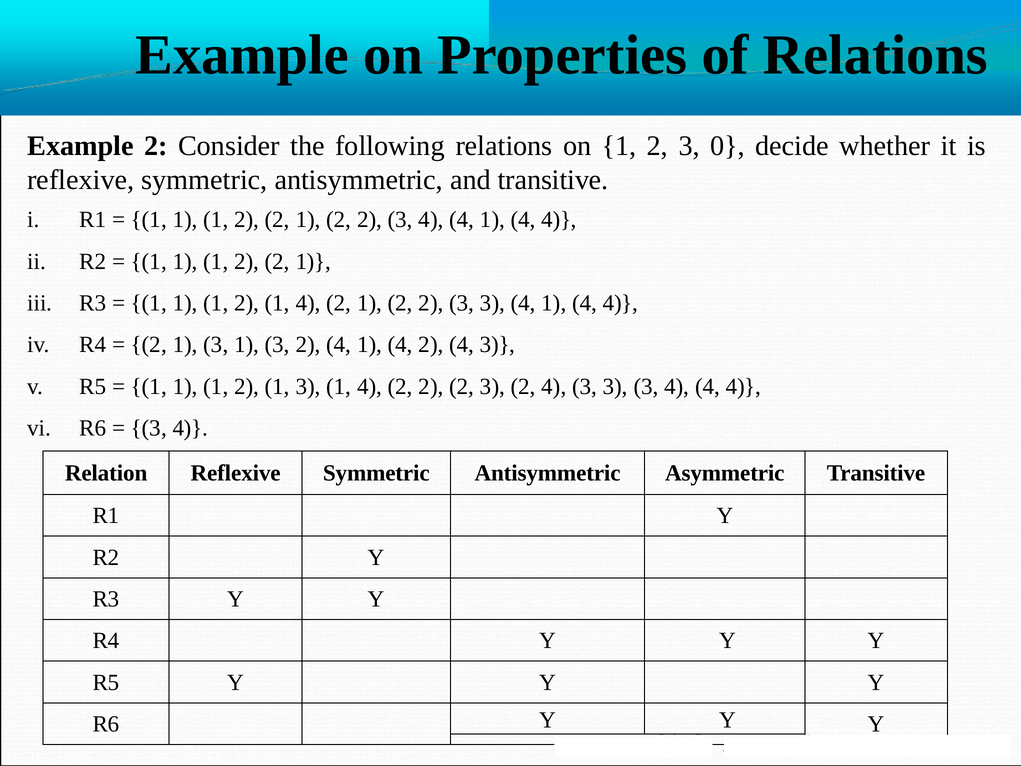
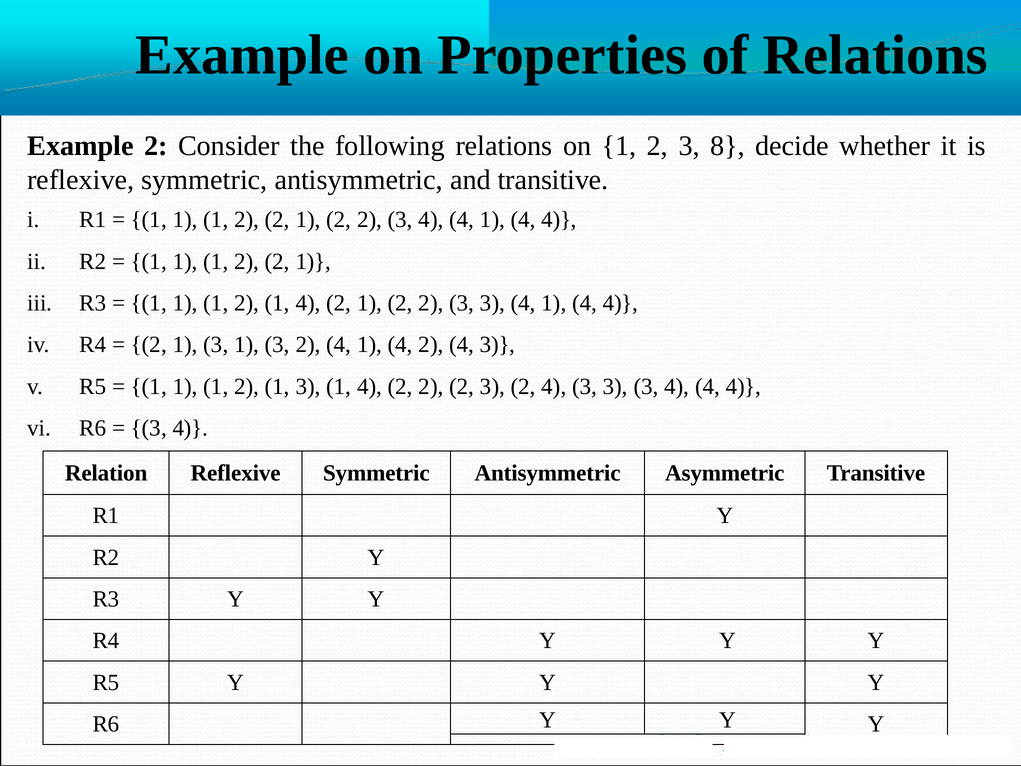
0: 0 -> 8
